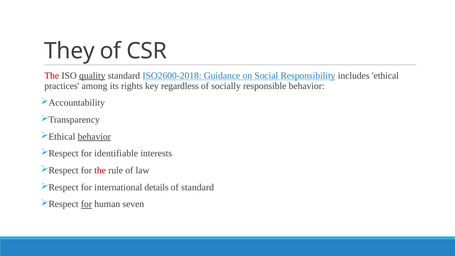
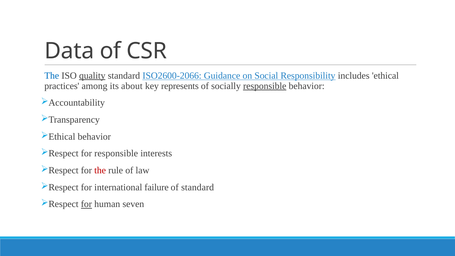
They: They -> Data
The at (52, 76) colour: red -> blue
ISO2600-2018: ISO2600-2018 -> ISO2600-2066
rights: rights -> about
regardless: regardless -> represents
responsible at (265, 86) underline: none -> present
behavior at (94, 137) underline: present -> none
for identifiable: identifiable -> responsible
details: details -> failure
